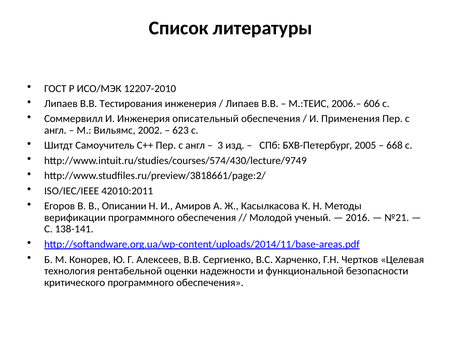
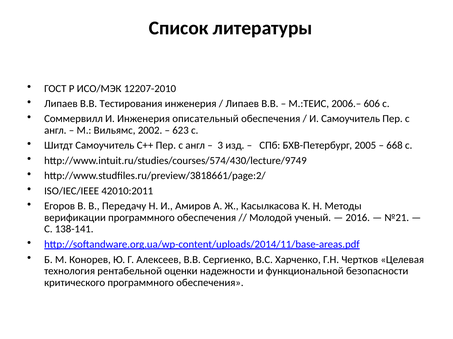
И Применения: Применения -> Самоучитель
Описании: Описании -> Передачу
